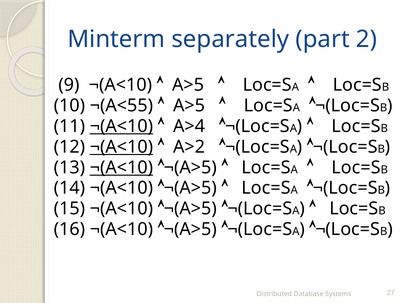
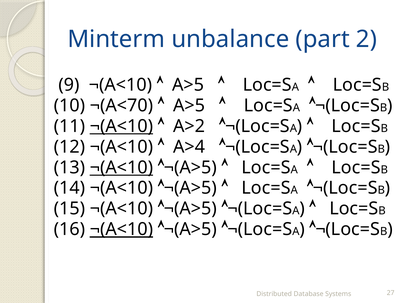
separately: separately -> unbalance
¬(A<55: ¬(A<55 -> ¬(A<70
A>4: A>4 -> A>2
¬(A<10 at (121, 147) underline: present -> none
A>2: A>2 -> A>4
¬(A<10 at (121, 229) underline: none -> present
